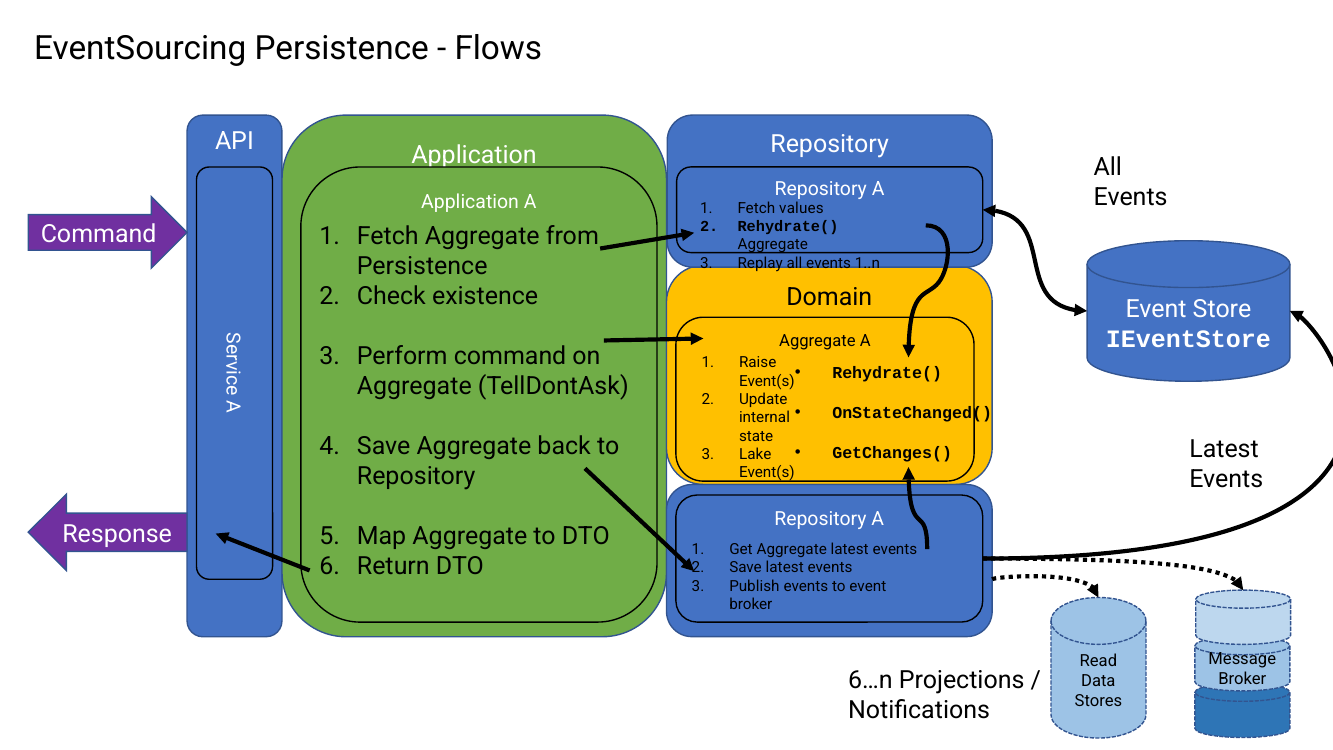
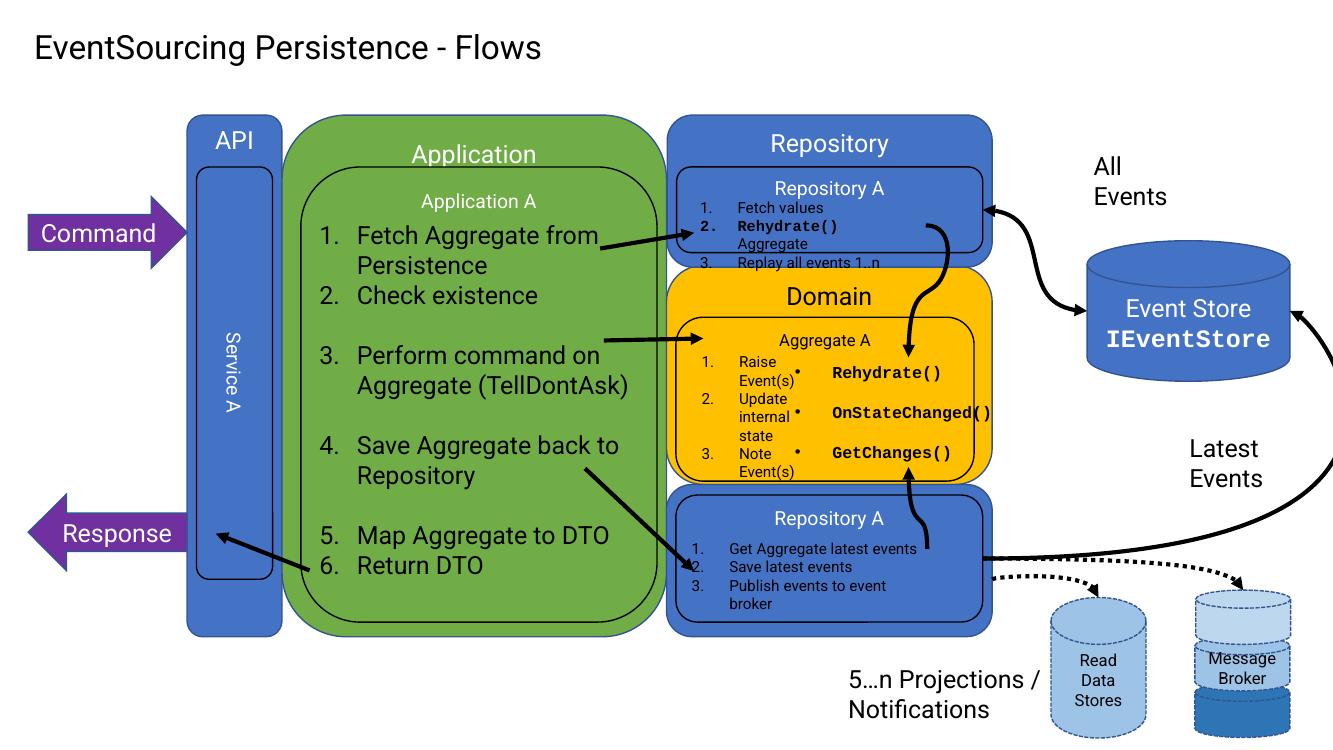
Lake: Lake -> Note
6…n: 6…n -> 5…n
